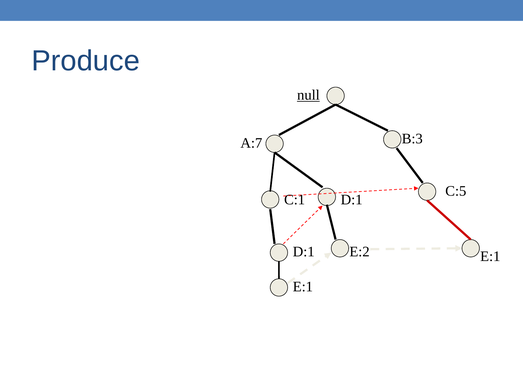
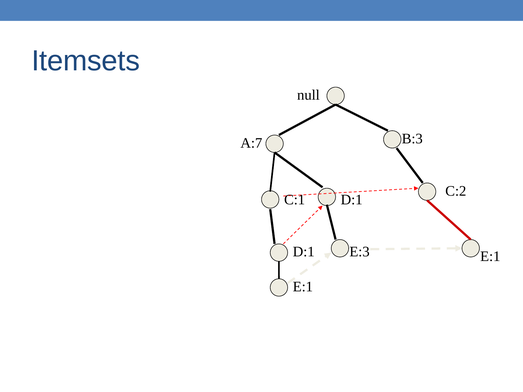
Produce: Produce -> Itemsets
null underline: present -> none
C:5: C:5 -> C:2
E:2: E:2 -> E:3
